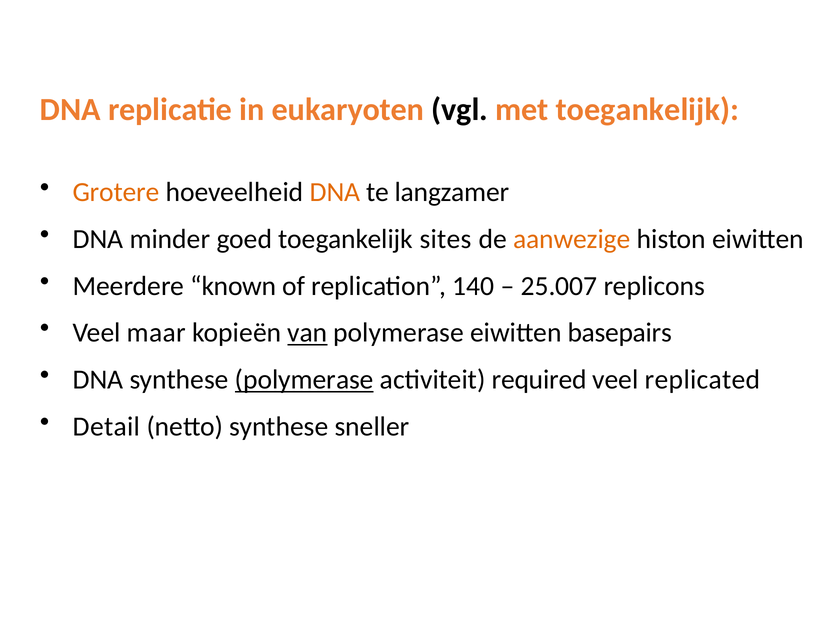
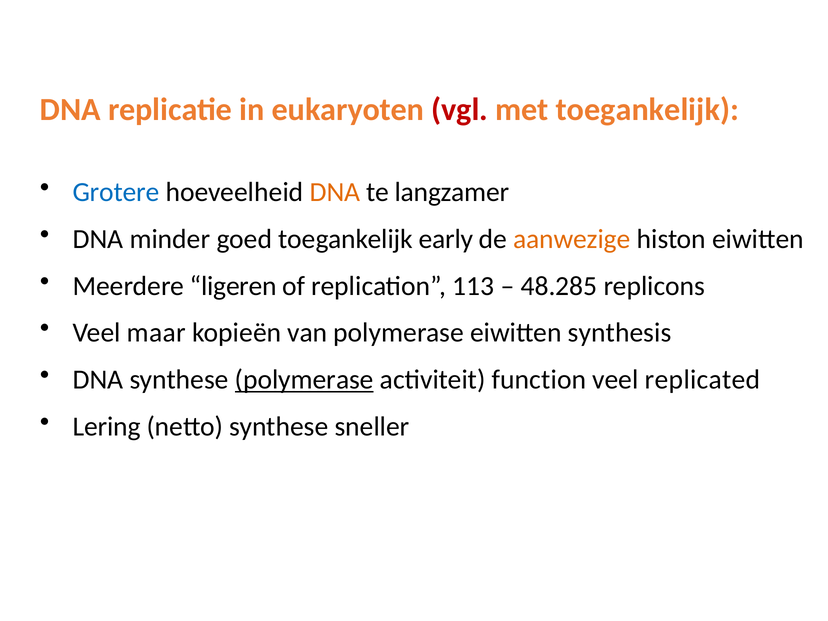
vgl colour: black -> red
Grotere colour: orange -> blue
sites: sites -> early
known: known -> ligeren
140: 140 -> 113
25.007: 25.007 -> 48.285
van underline: present -> none
basepairs: basepairs -> synthesis
required: required -> function
Detail: Detail -> Lering
